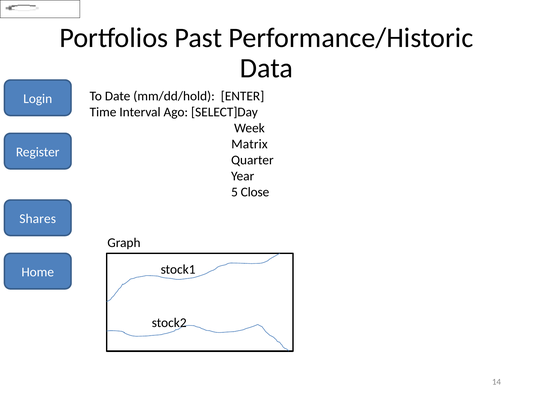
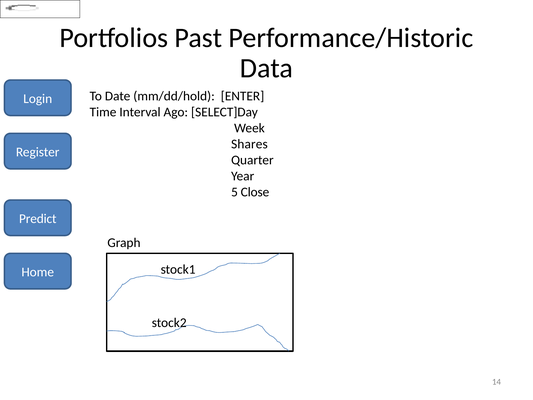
Matrix: Matrix -> Shares
Shares: Shares -> Predict
